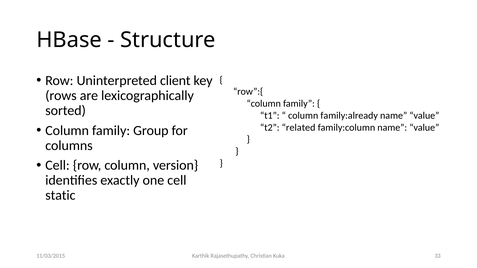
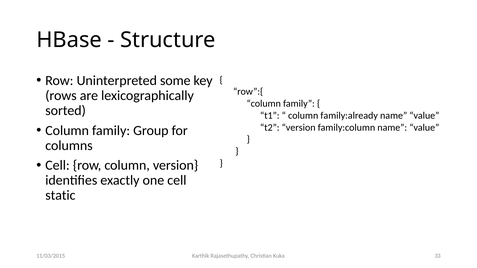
client: client -> some
t2 related: related -> version
